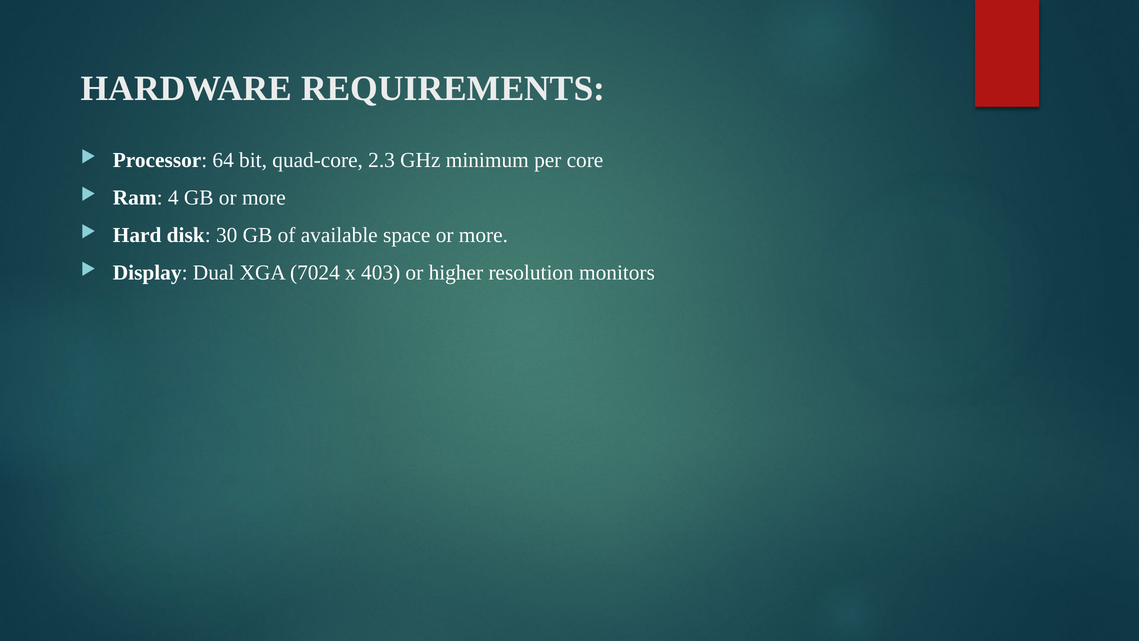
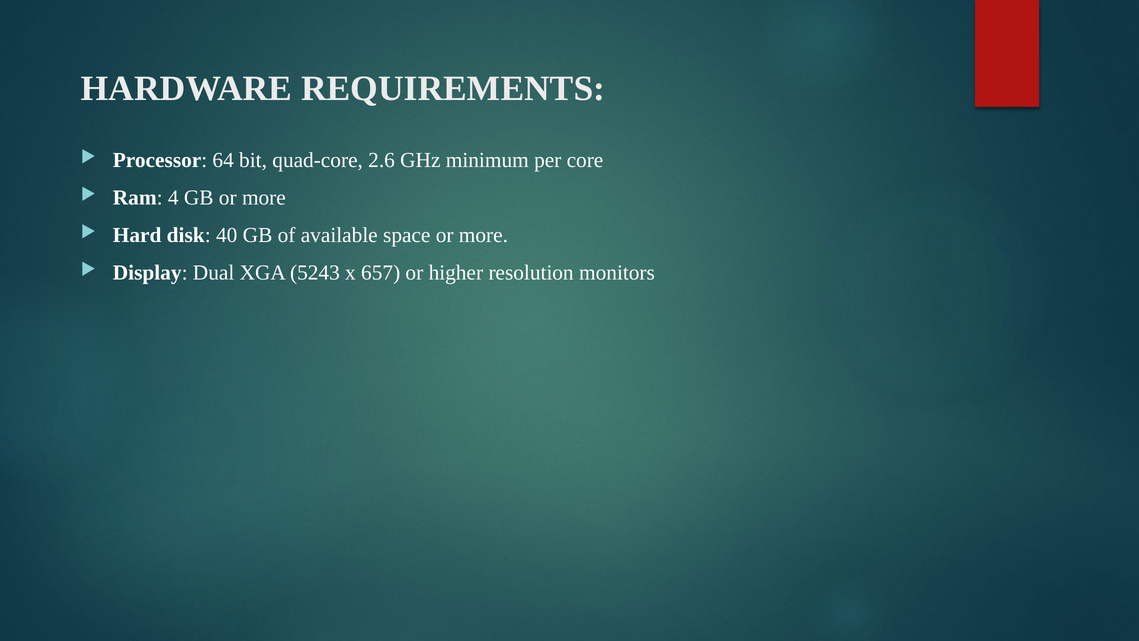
2.3: 2.3 -> 2.6
30: 30 -> 40
7024: 7024 -> 5243
403: 403 -> 657
